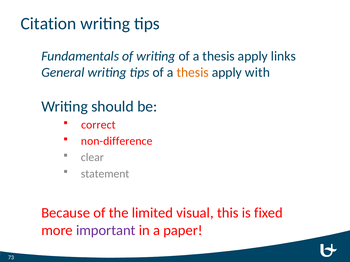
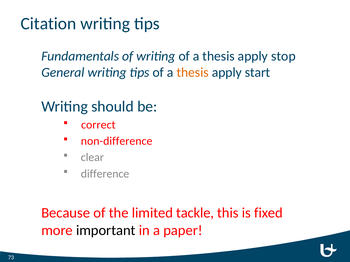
links: links -> stop
with: with -> start
statement: statement -> difference
visual: visual -> tackle
important colour: purple -> black
